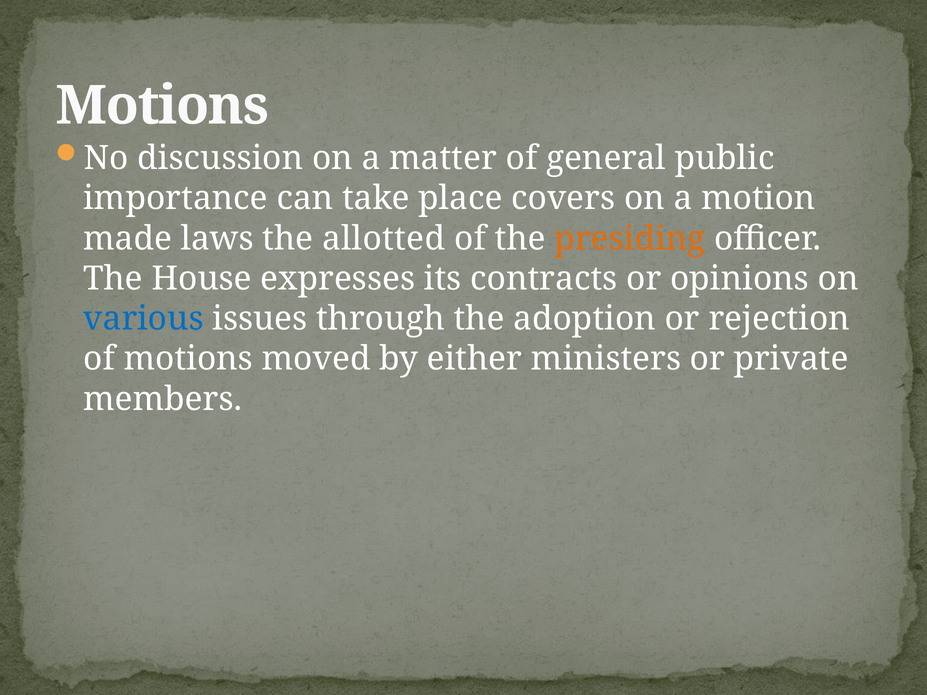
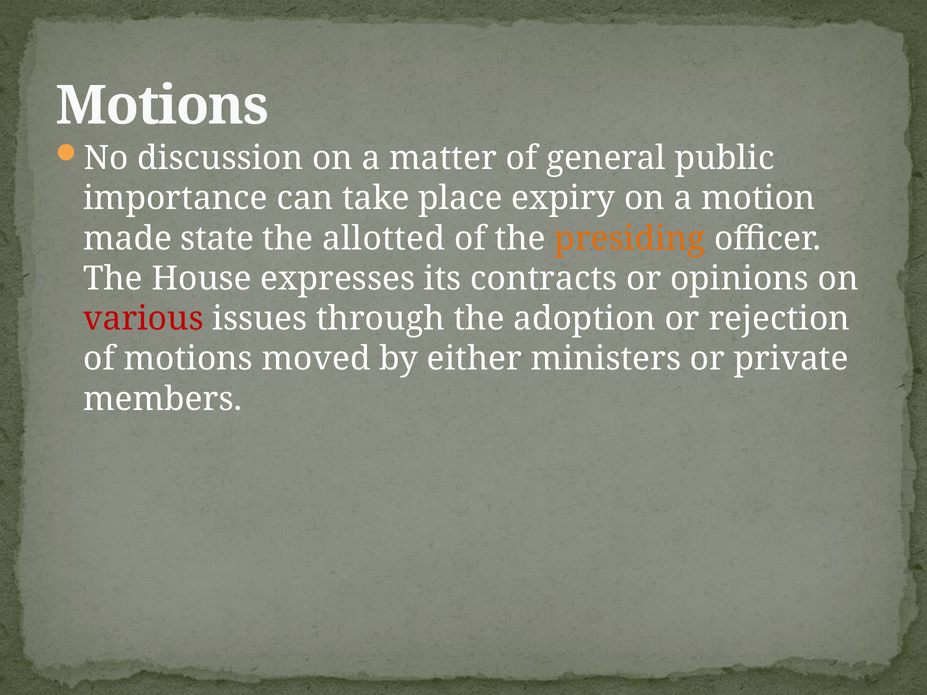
covers: covers -> expiry
laws: laws -> state
various colour: blue -> red
